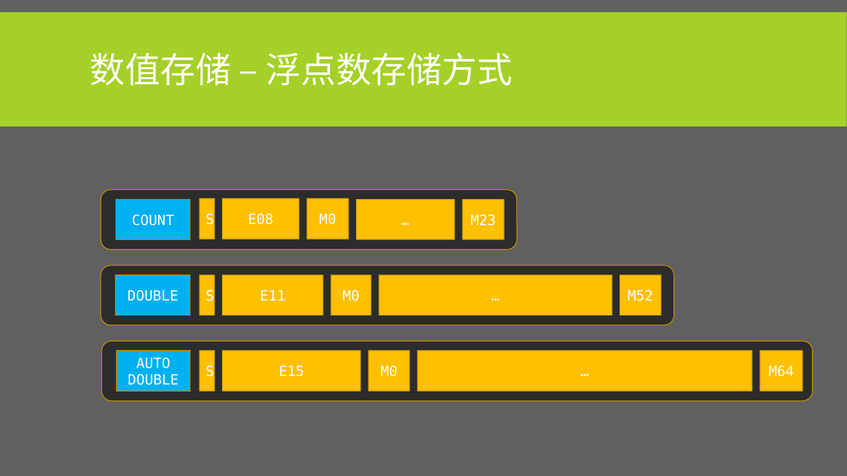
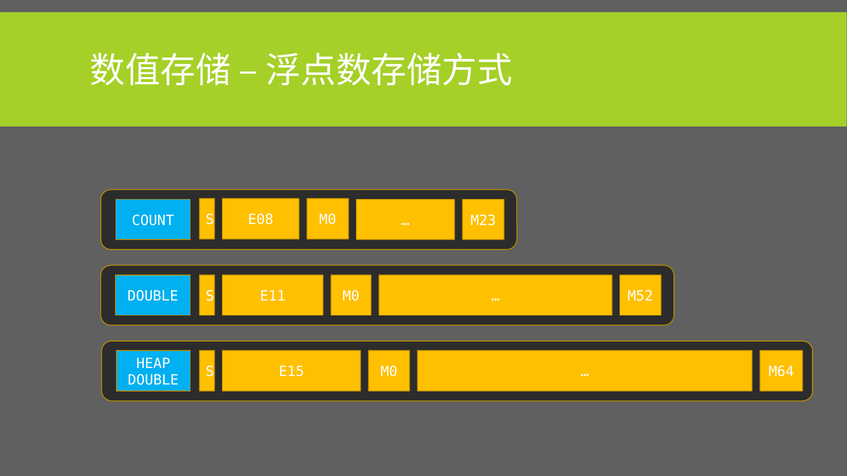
AUTO: AUTO -> HEAP
